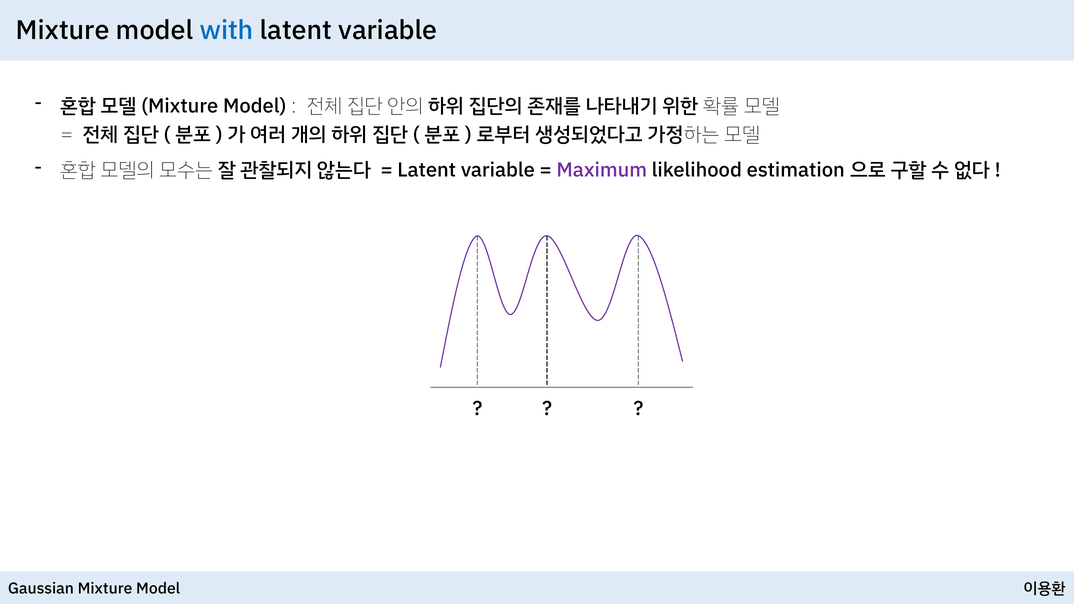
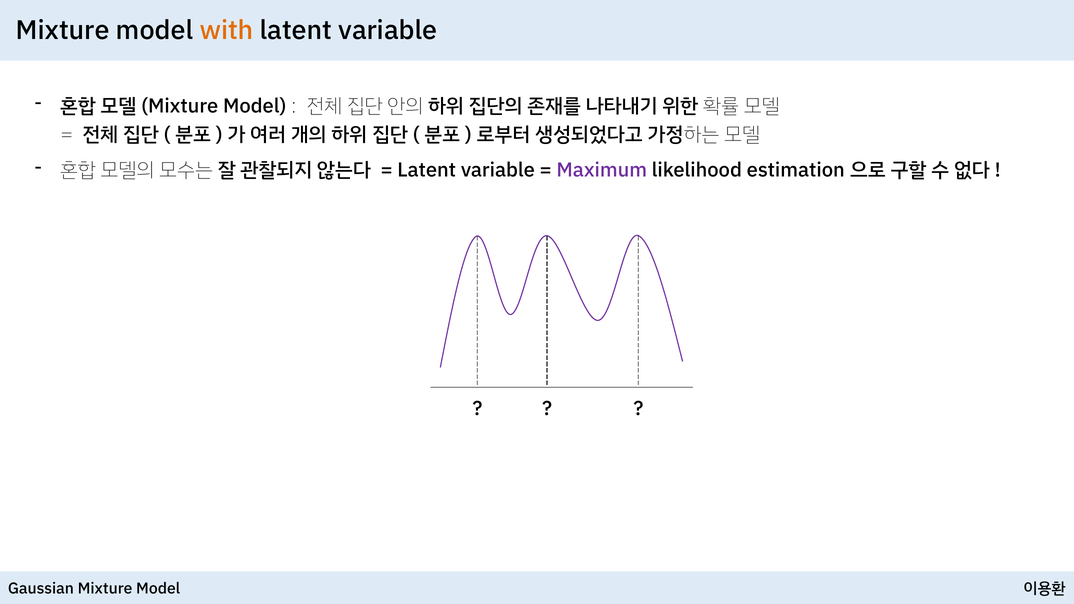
with colour: blue -> orange
